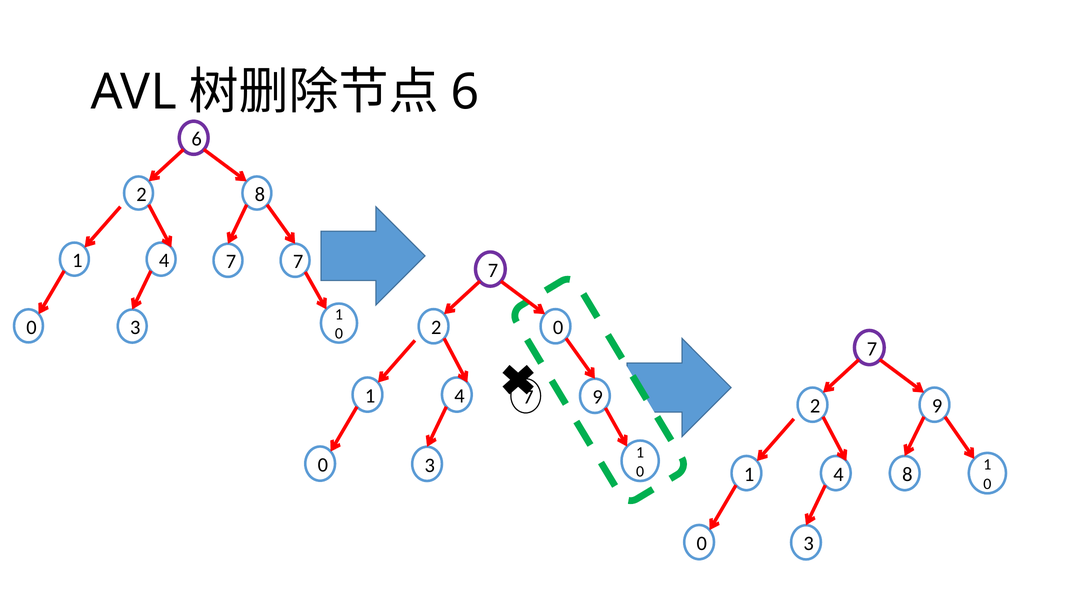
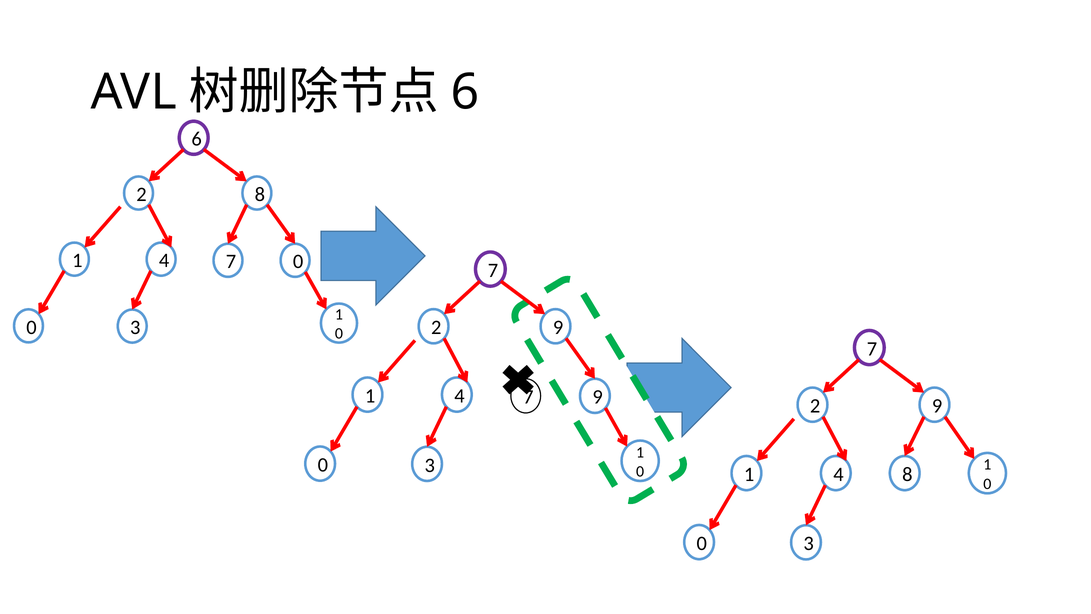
7 7: 7 -> 0
0 at (558, 327): 0 -> 9
